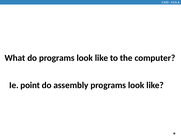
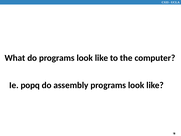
point: point -> popq
